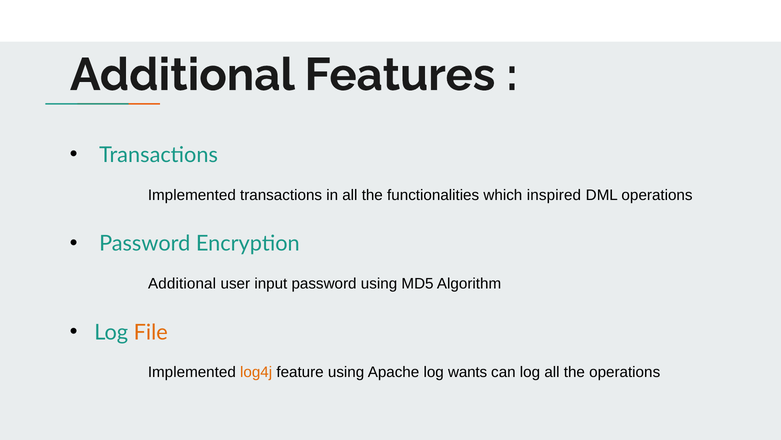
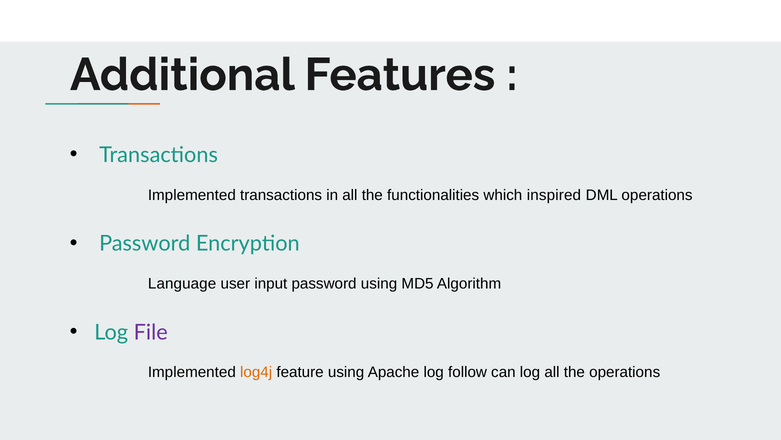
Additional at (182, 283): Additional -> Language
File colour: orange -> purple
wants: wants -> follow
